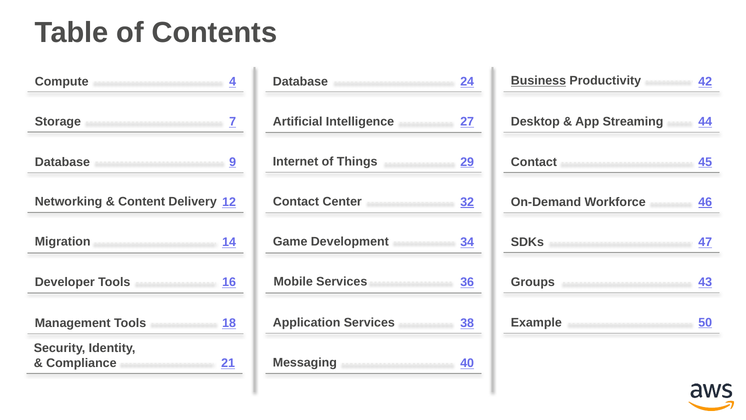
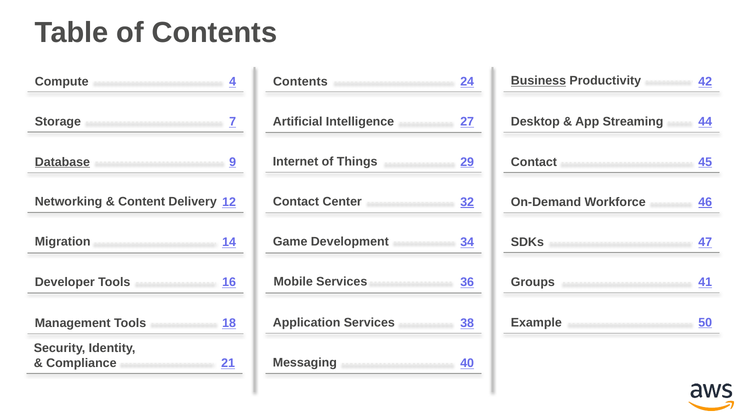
Database at (300, 82): Database -> Contents
Database at (62, 162) underline: none -> present
43: 43 -> 41
